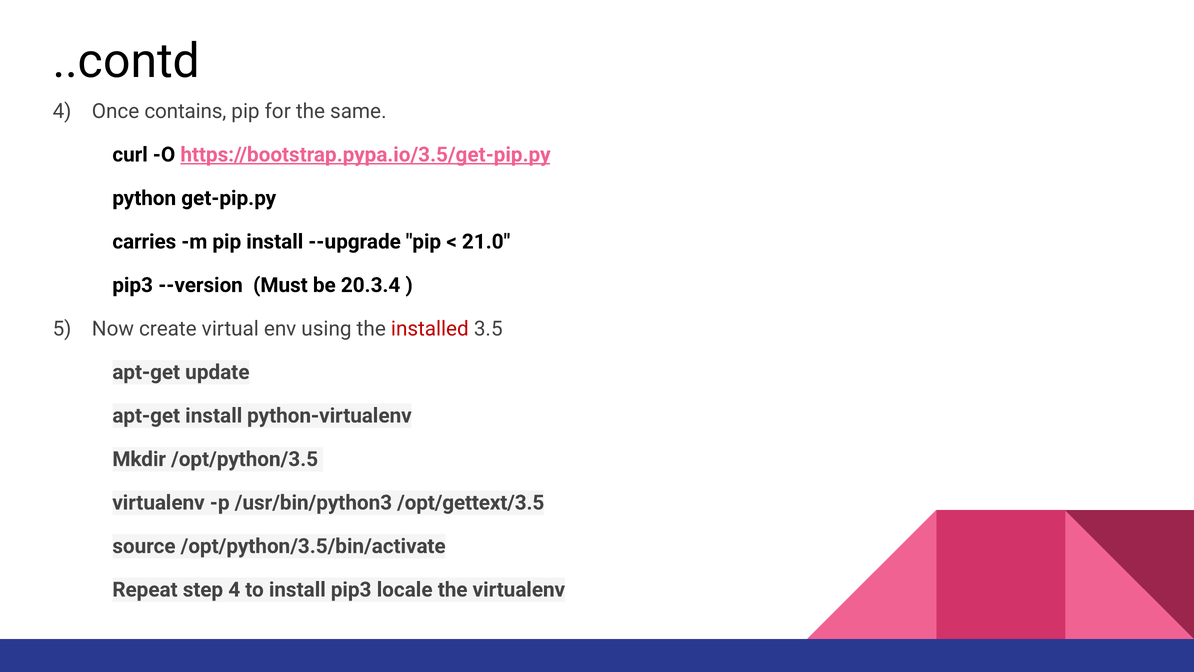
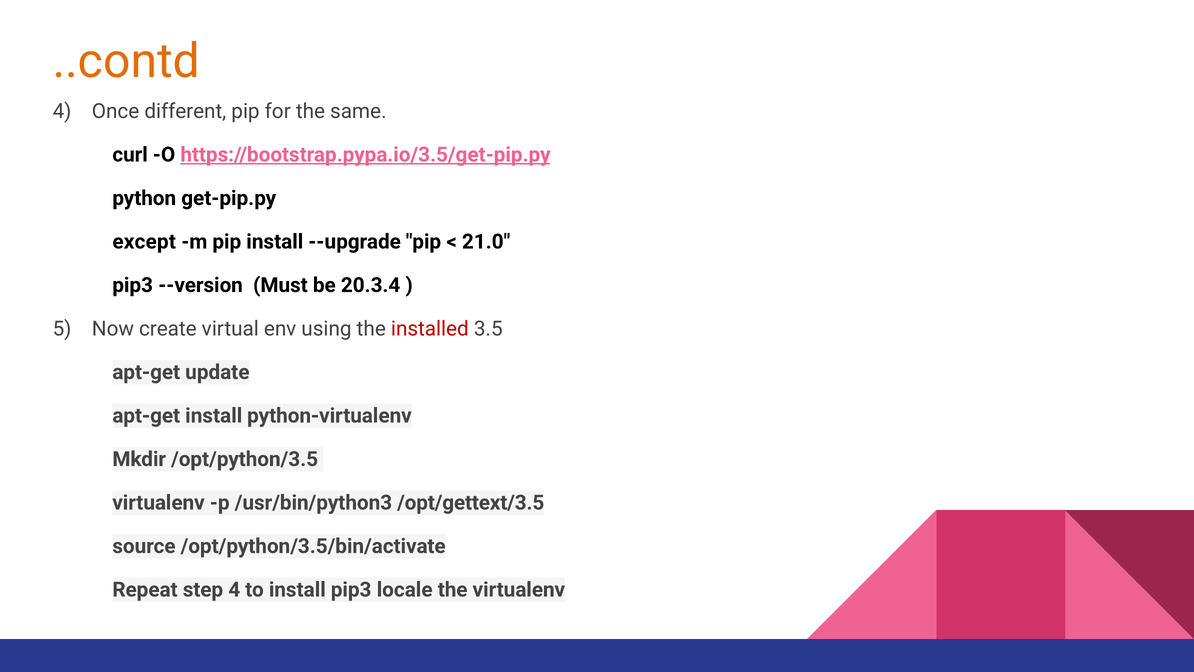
..contd colour: black -> orange
contains: contains -> different
carries: carries -> except
